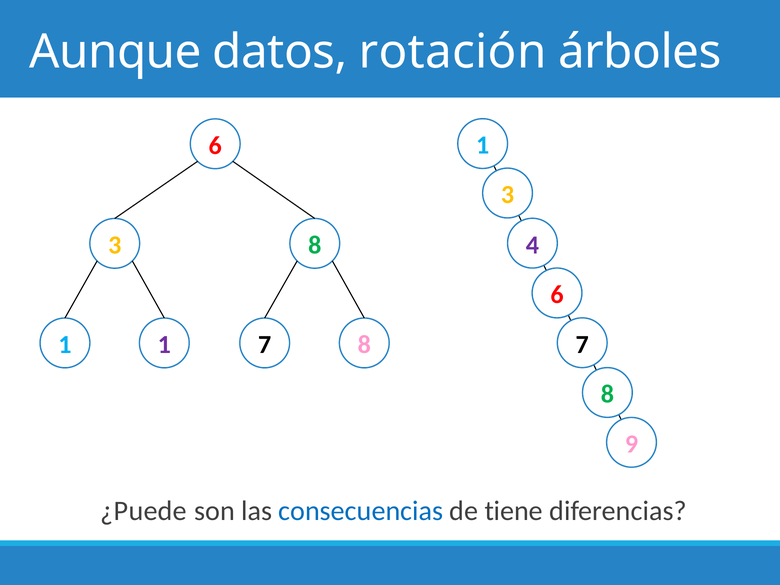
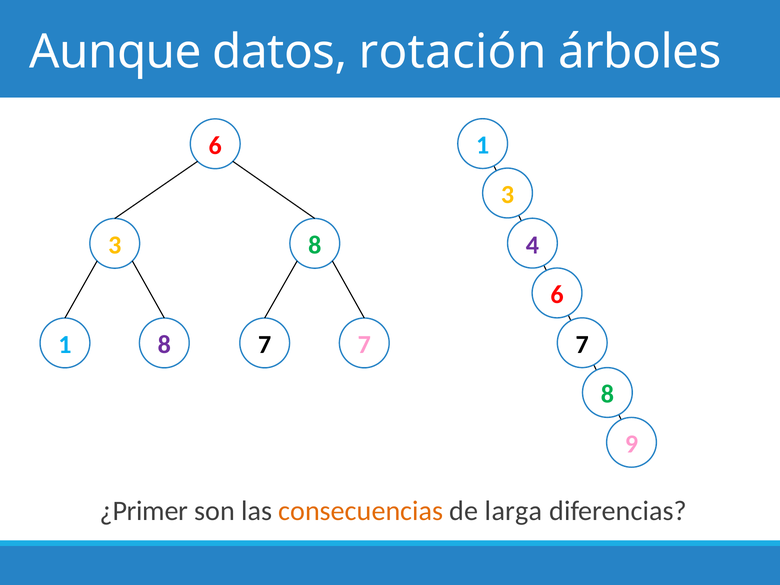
1 at (164, 345): 1 -> 8
7 8: 8 -> 7
¿Puede: ¿Puede -> ¿Primer
consecuencias colour: blue -> orange
tiene: tiene -> larga
